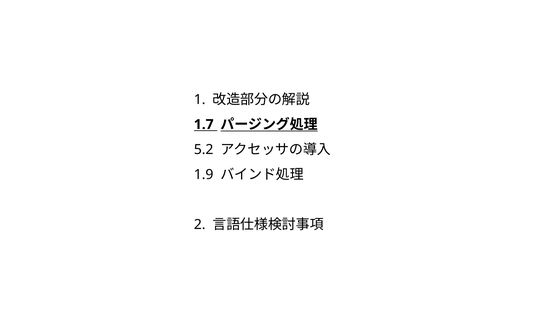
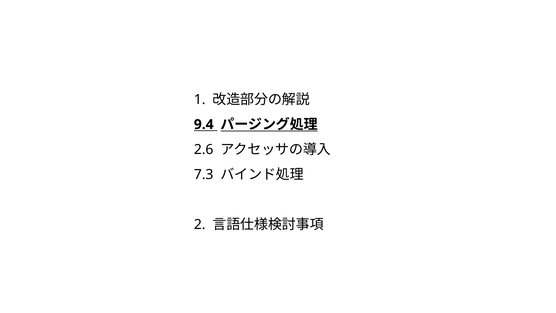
1.7: 1.7 -> 9.4
5.2: 5.2 -> 2.6
1.9: 1.9 -> 7.3
